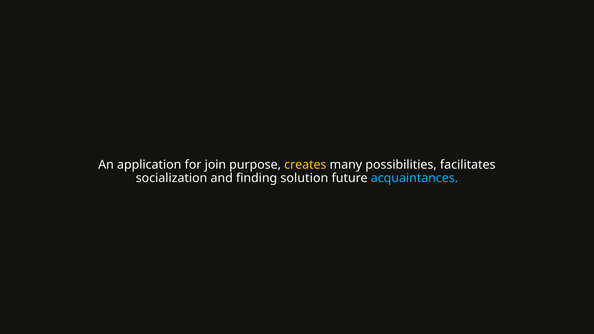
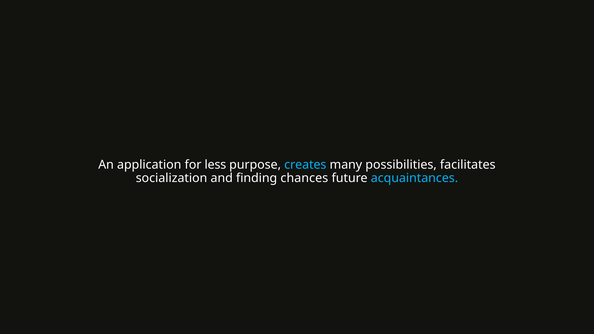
join: join -> less
creates colour: yellow -> light blue
solution: solution -> chances
